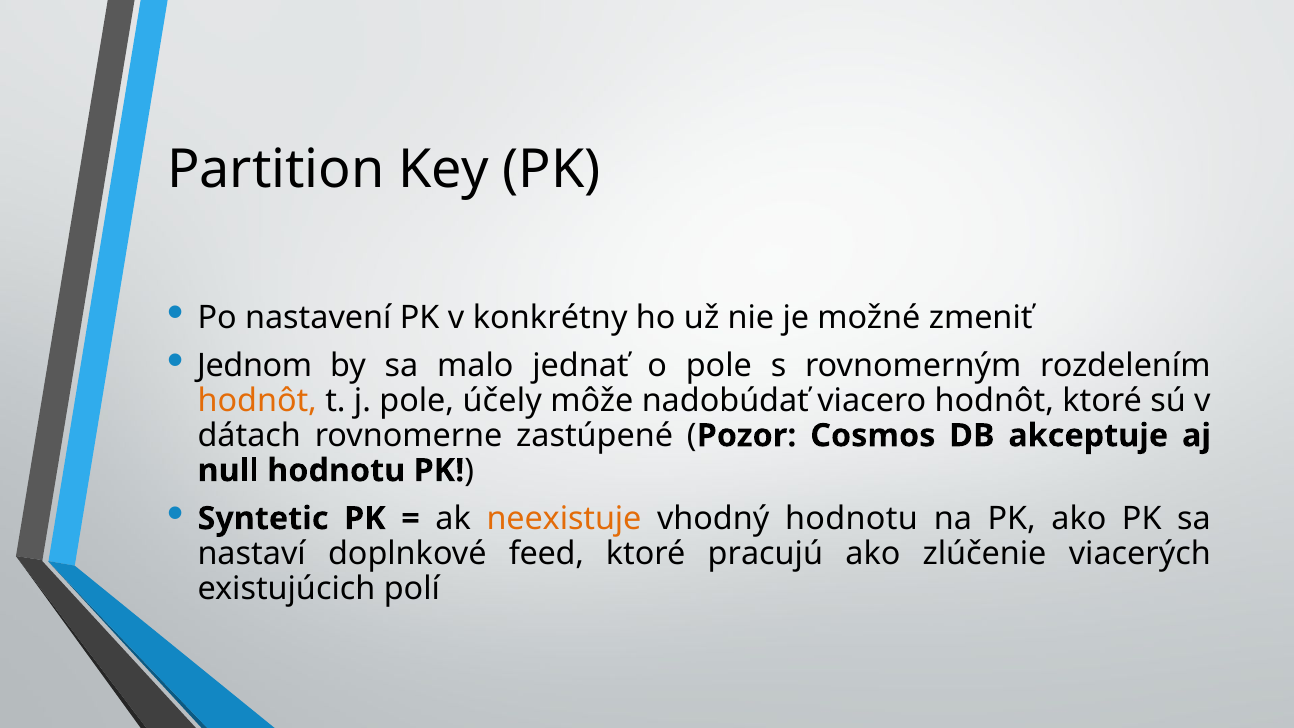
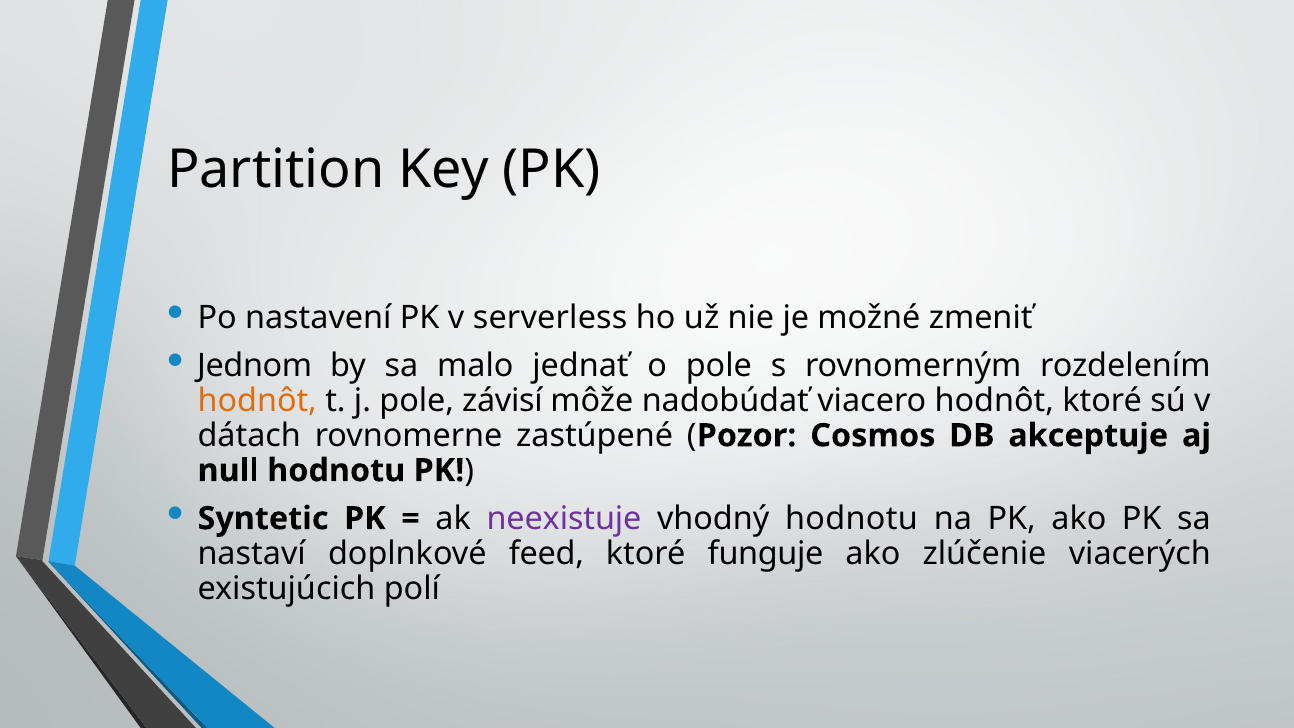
konkrétny: konkrétny -> serverless
účely: účely -> závisí
neexistuje colour: orange -> purple
pracujú: pracujú -> funguje
